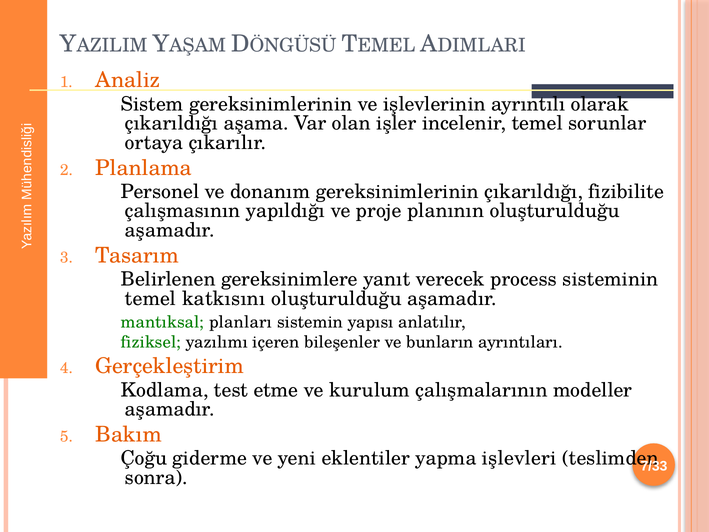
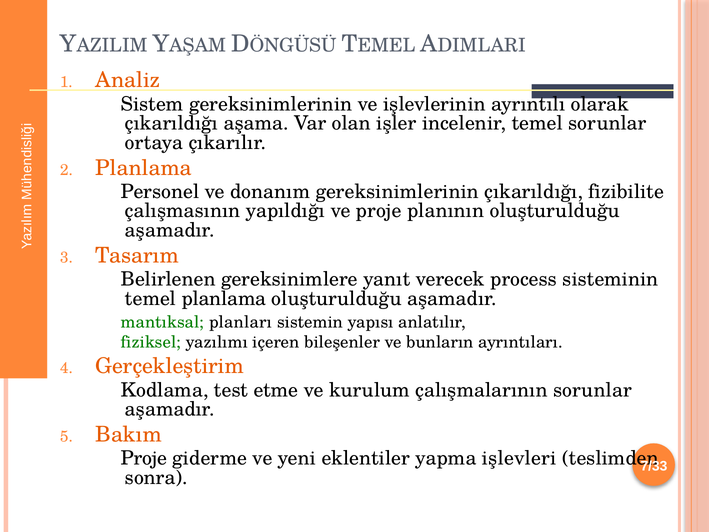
temel katkısını: katkısını -> planlama
çalışmalarının modeller: modeller -> sorunlar
Çoğu at (144, 458): Çoğu -> Proje
